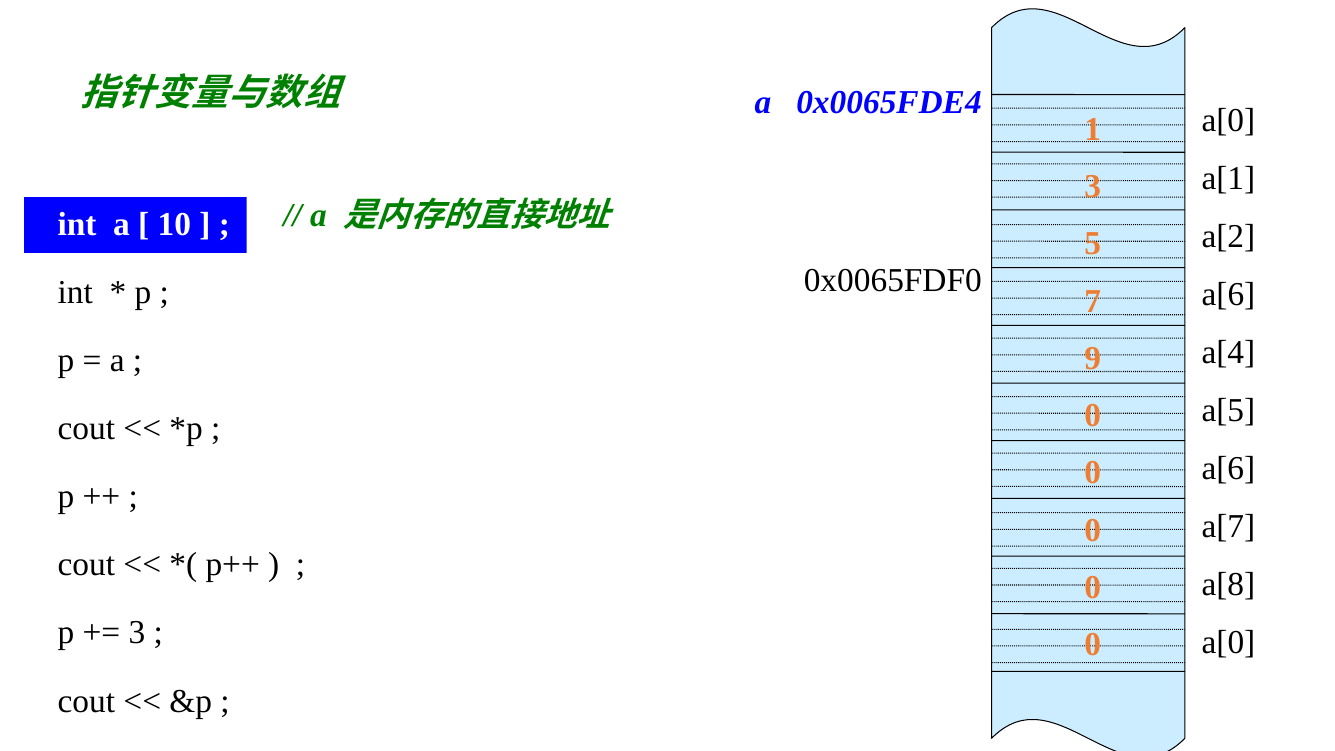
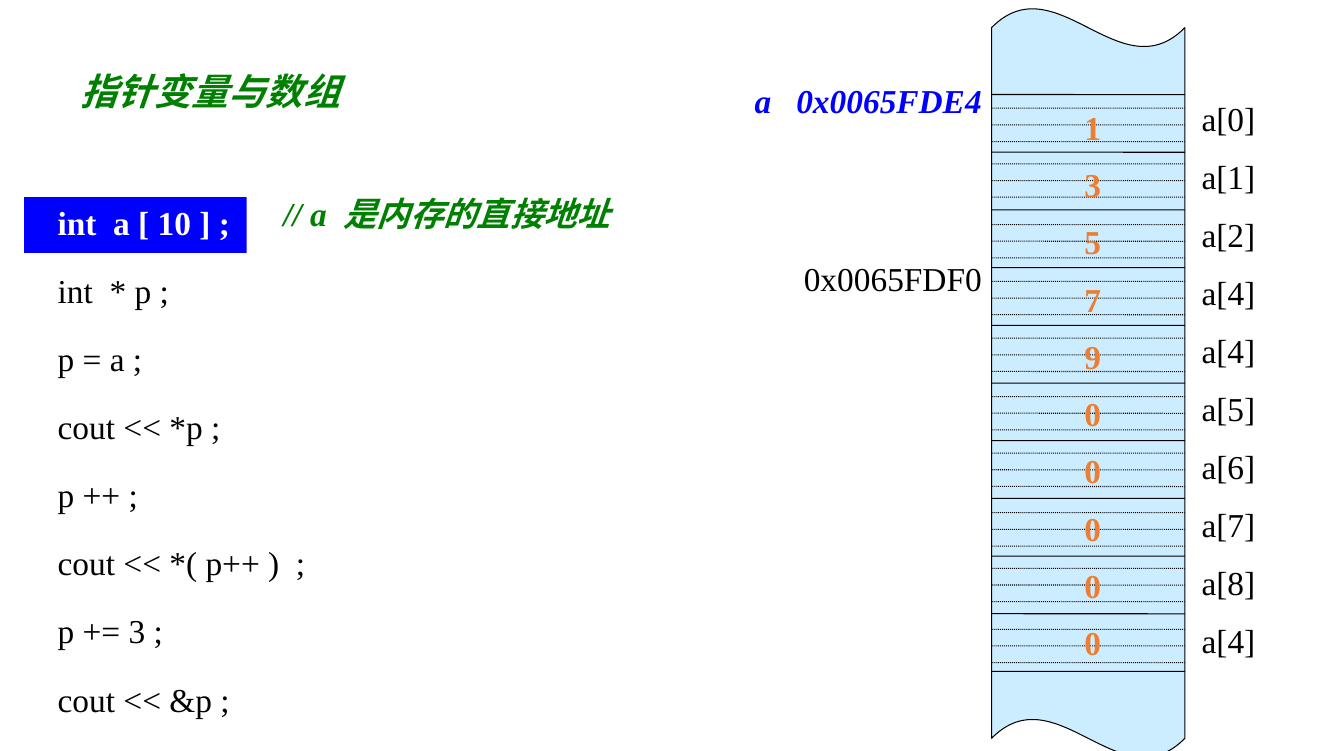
a[6 at (1228, 294): a[6 -> a[4
a[0 at (1228, 643): a[0 -> a[4
